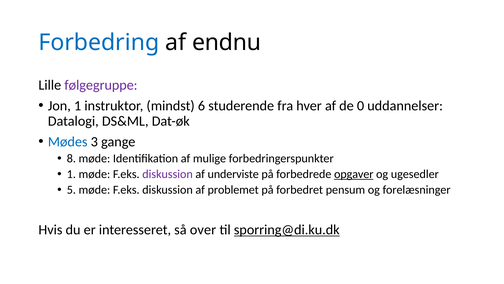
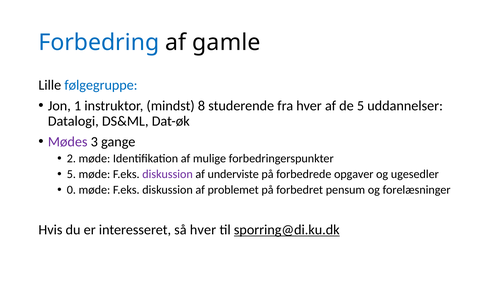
endnu: endnu -> gamle
følgegruppe colour: purple -> blue
6: 6 -> 8
de 0: 0 -> 5
Mødes colour: blue -> purple
8: 8 -> 2
1 at (71, 174): 1 -> 5
opgaver underline: present -> none
5: 5 -> 0
så over: over -> hver
